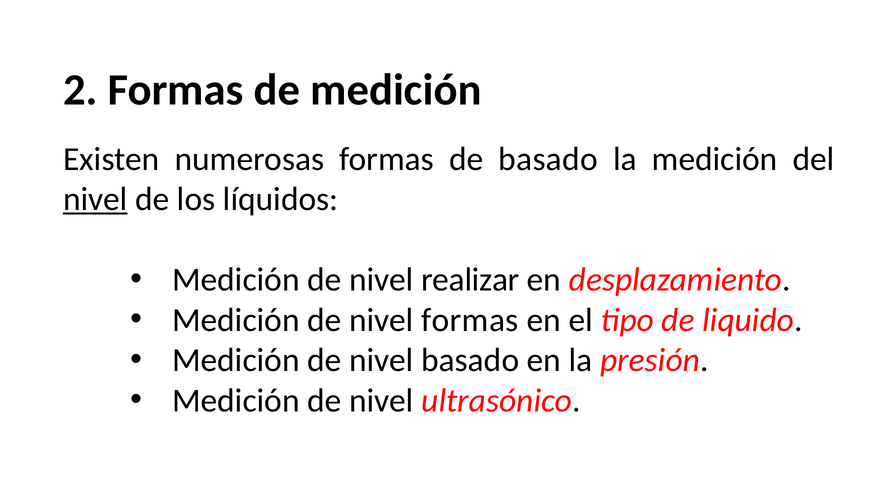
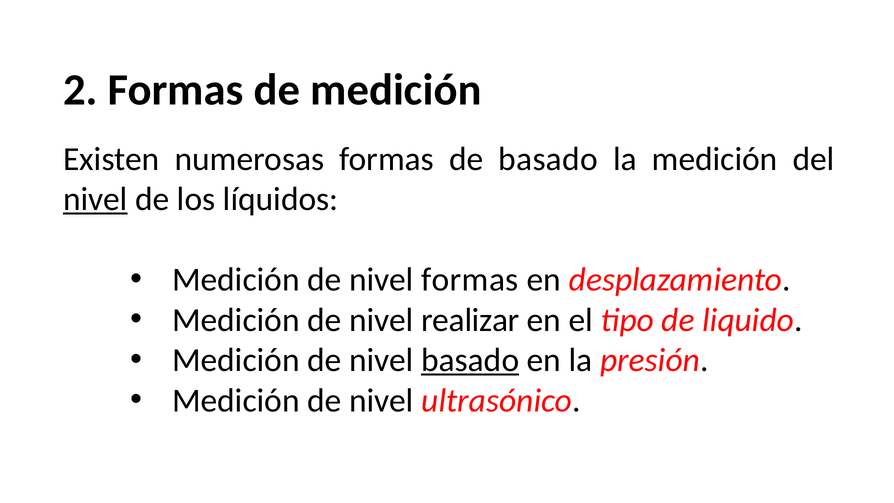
nivel realizar: realizar -> formas
nivel formas: formas -> realizar
basado at (470, 360) underline: none -> present
